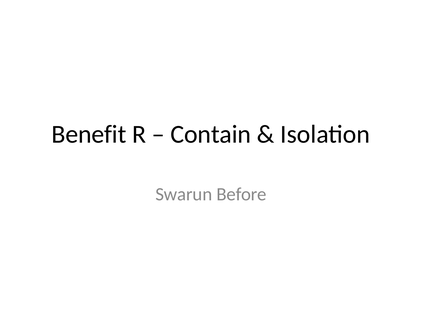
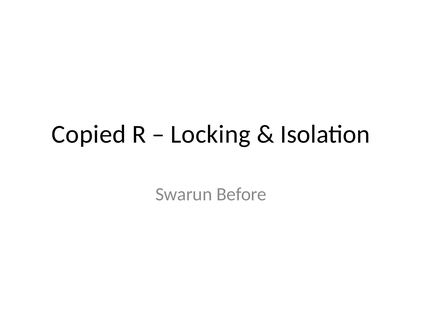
Benefit: Benefit -> Copied
Contain: Contain -> Locking
